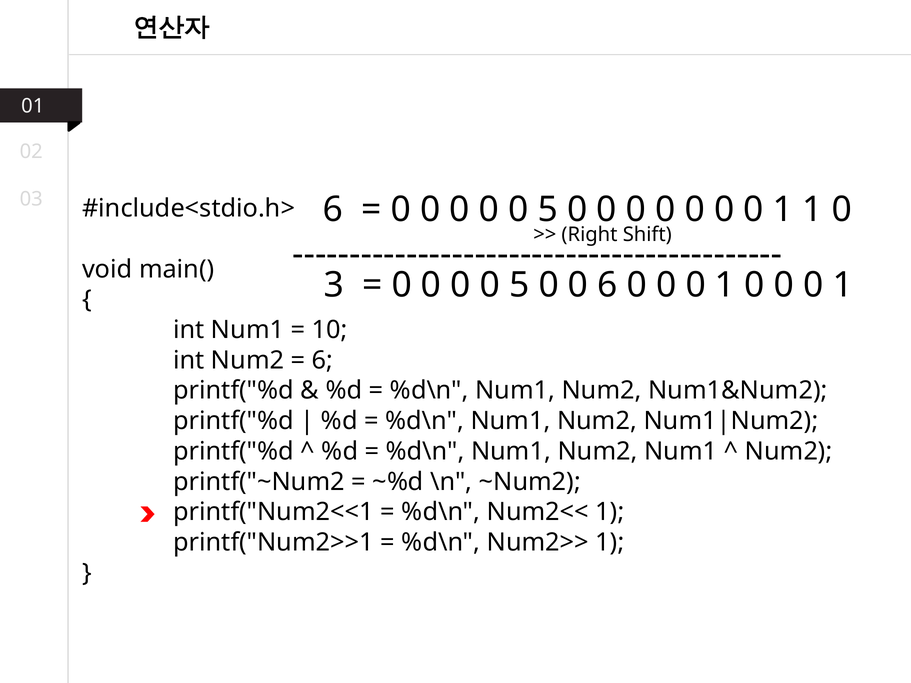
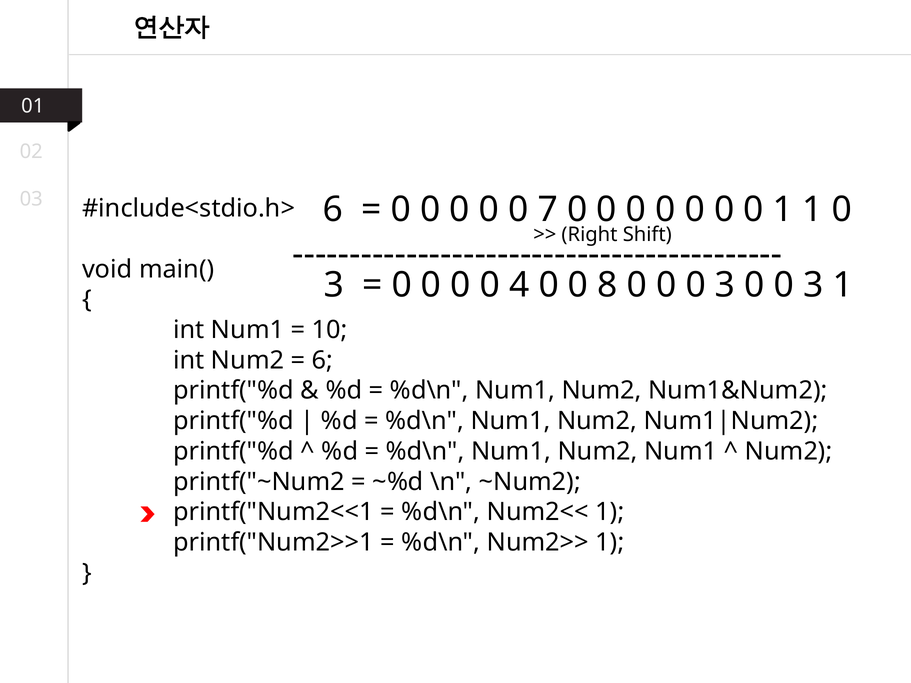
5 at (548, 209): 5 -> 7
5 at (519, 285): 5 -> 4
0 6: 6 -> 8
1 at (725, 285): 1 -> 3
0 at (813, 285): 0 -> 3
